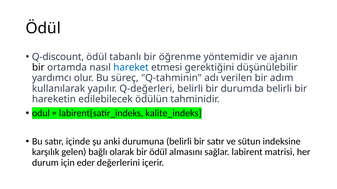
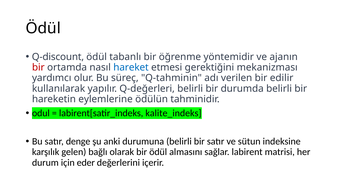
bir at (38, 68) colour: black -> red
düşünülebilir: düşünülebilir -> mekanizması
adım: adım -> edilir
edilebilecek: edilebilecek -> eylemlerine
içinde: içinde -> denge
